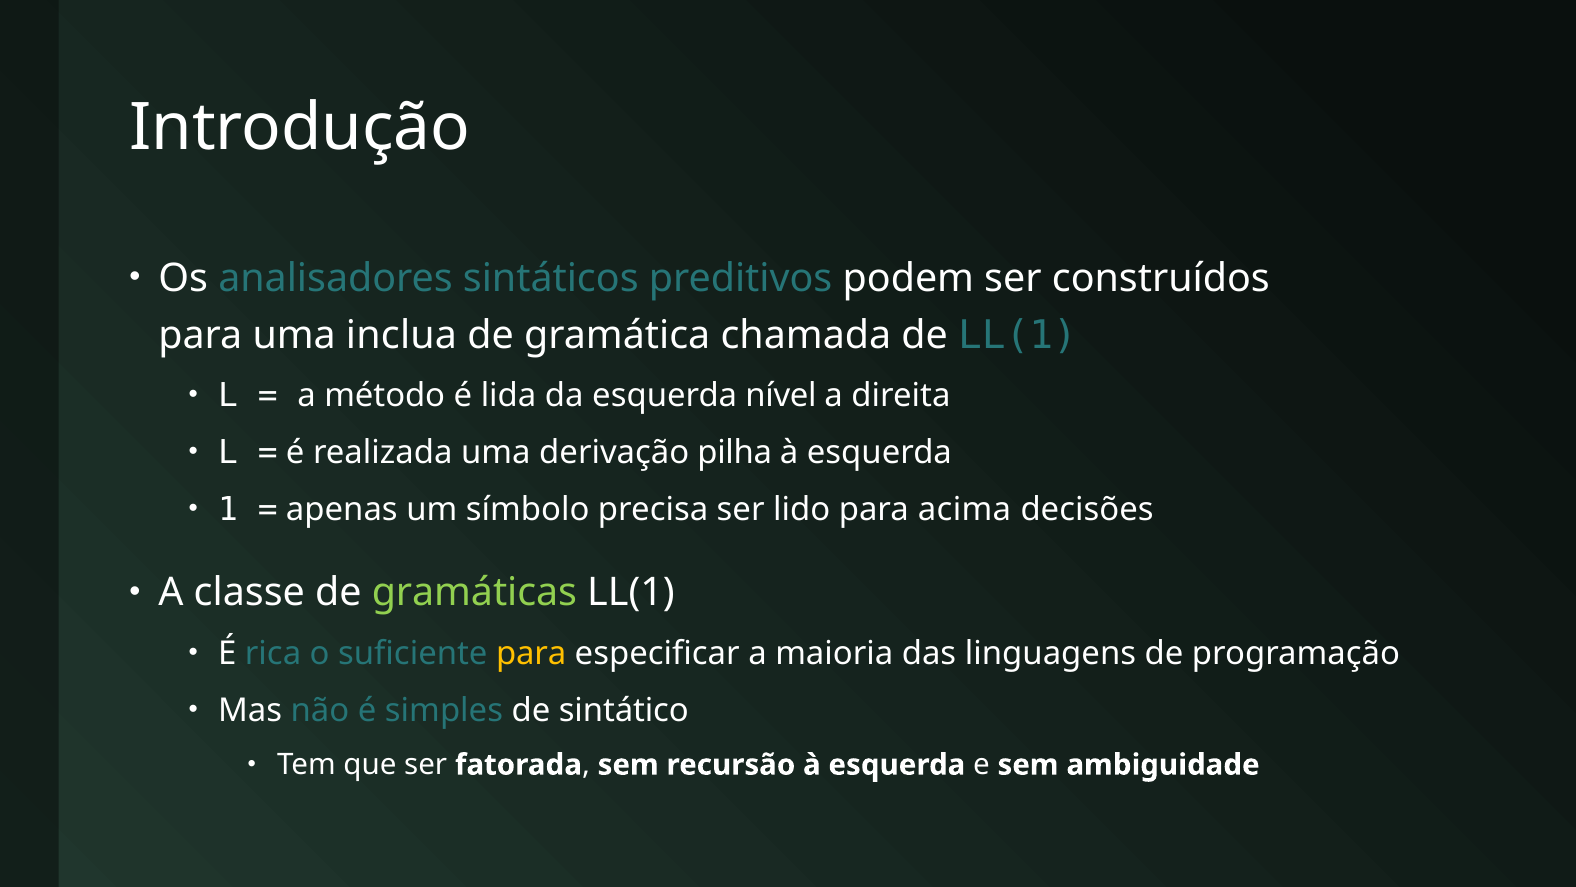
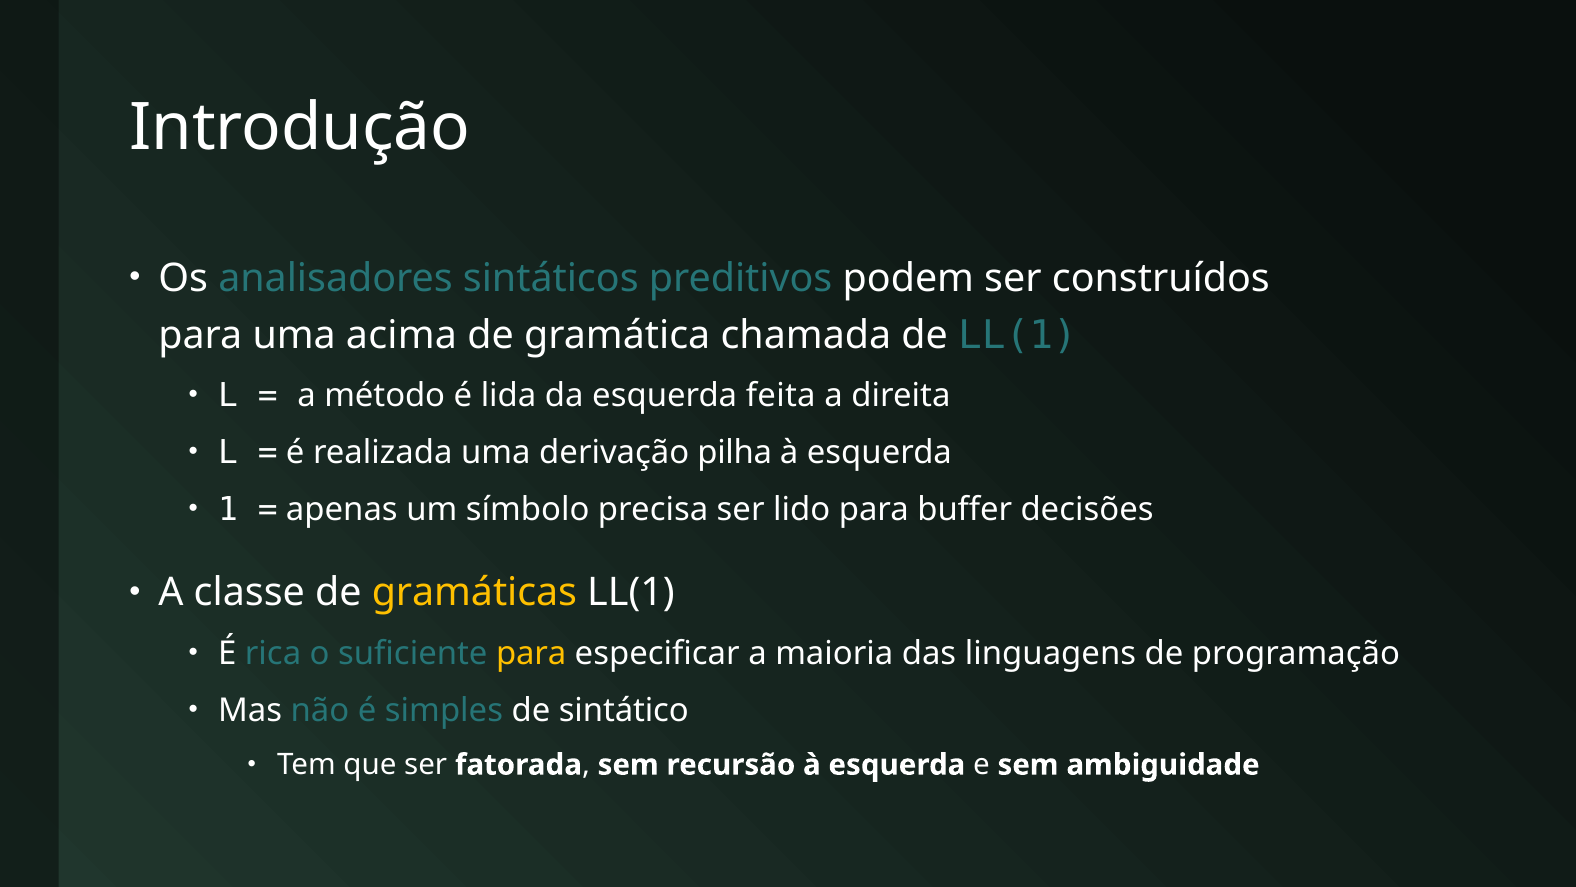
inclua: inclua -> acima
nível: nível -> feita
acima: acima -> buffer
gramáticas colour: light green -> yellow
